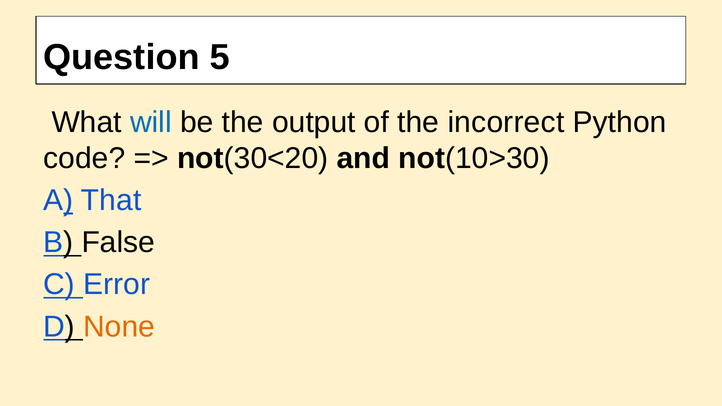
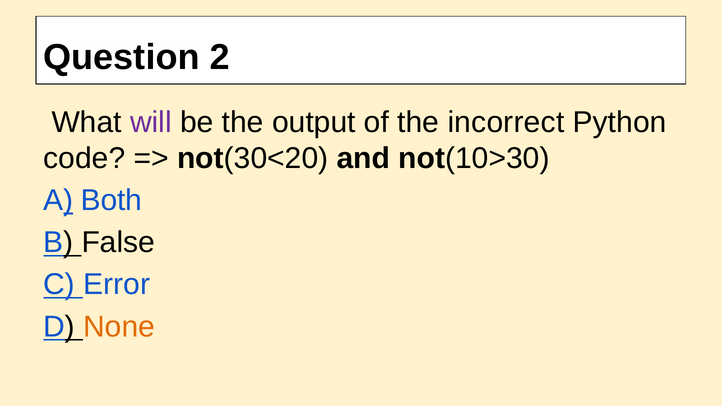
5: 5 -> 2
will colour: blue -> purple
That: That -> Both
